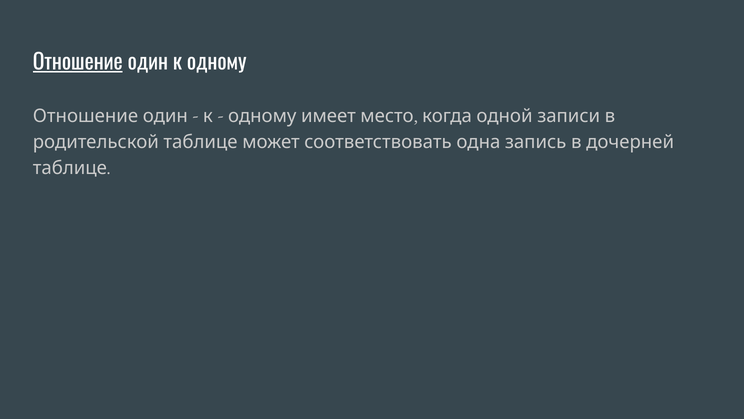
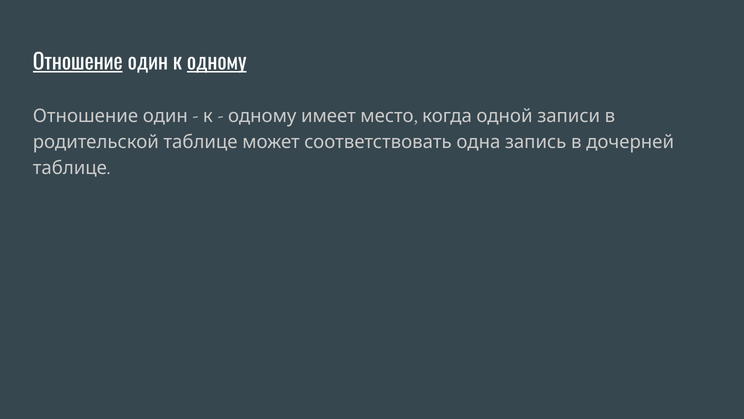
одному at (217, 62) underline: none -> present
